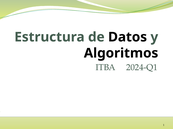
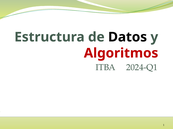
Algoritmos colour: black -> red
